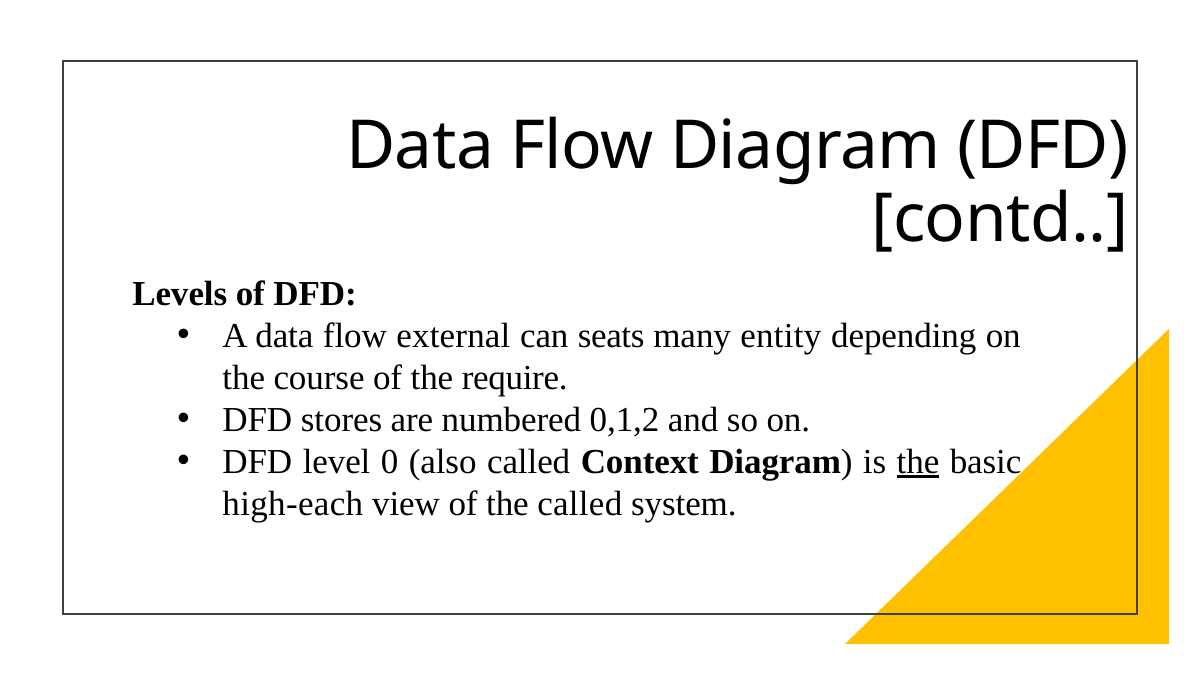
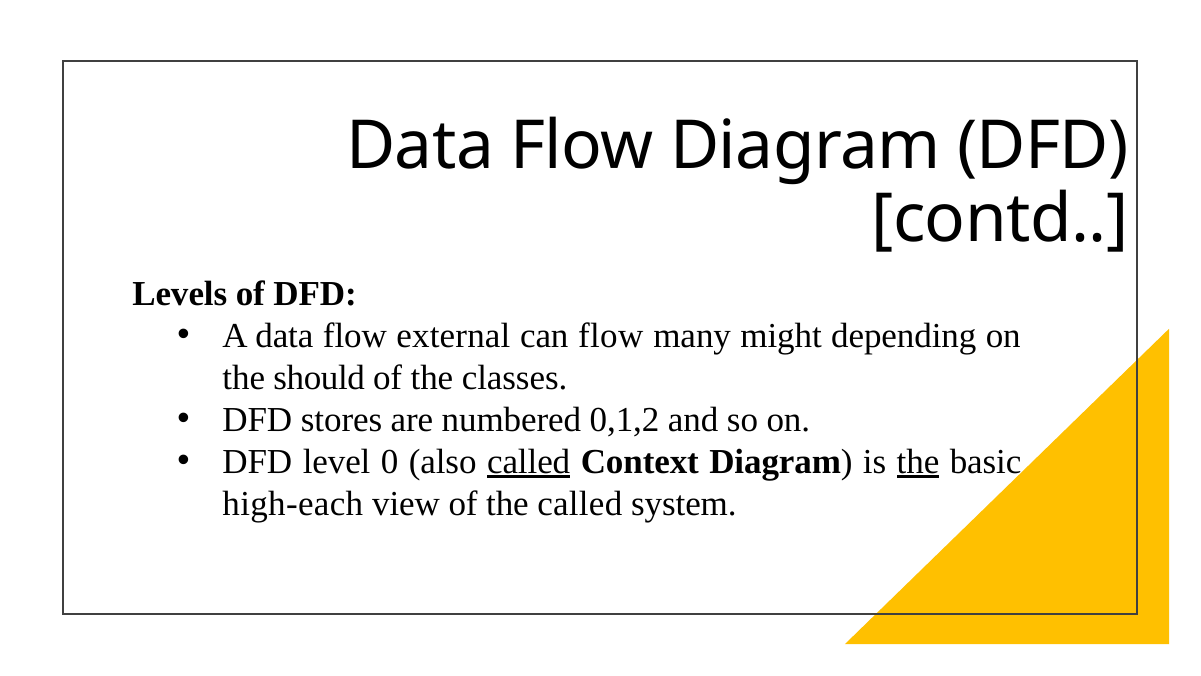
can seats: seats -> flow
entity: entity -> might
course: course -> should
require: require -> classes
called at (529, 461) underline: none -> present
